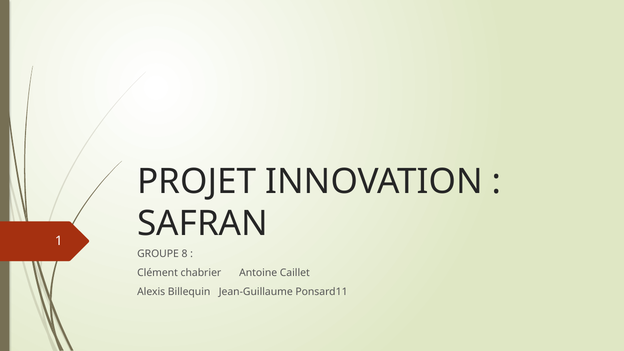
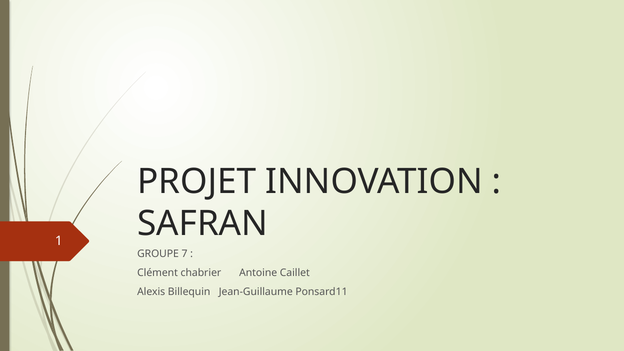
8: 8 -> 7
